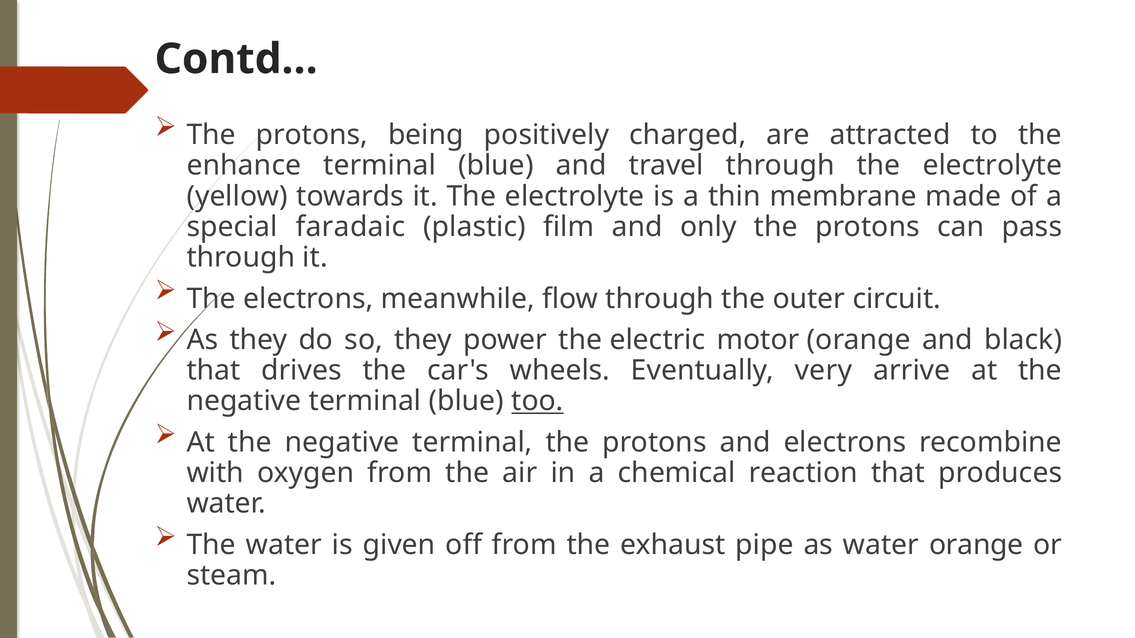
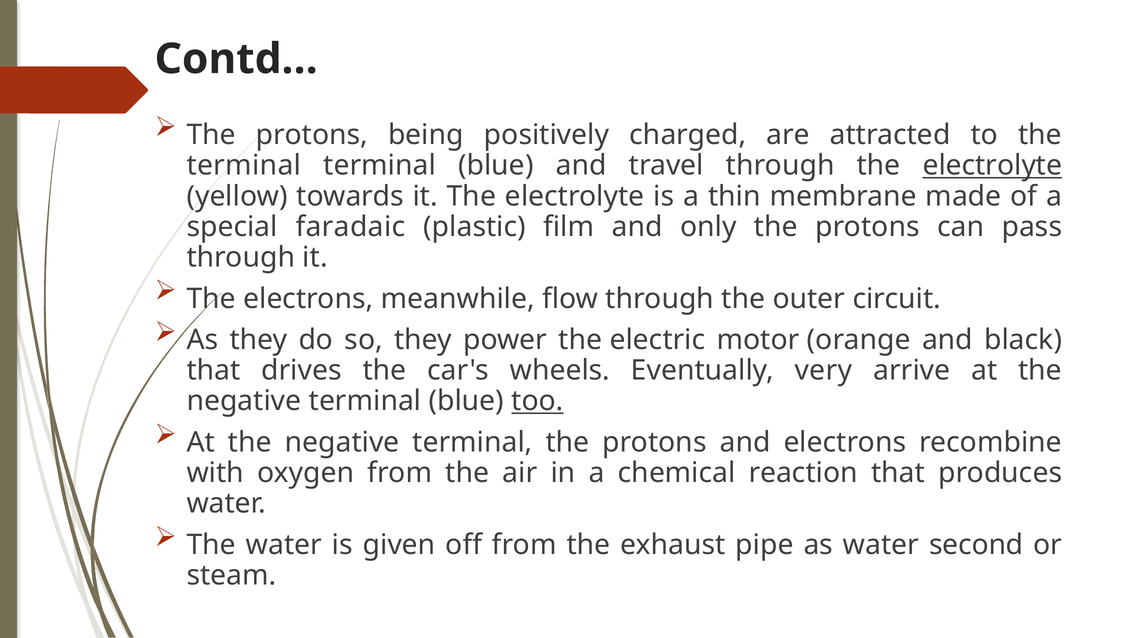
enhance at (244, 166): enhance -> terminal
electrolyte at (992, 166) underline: none -> present
water orange: orange -> second
